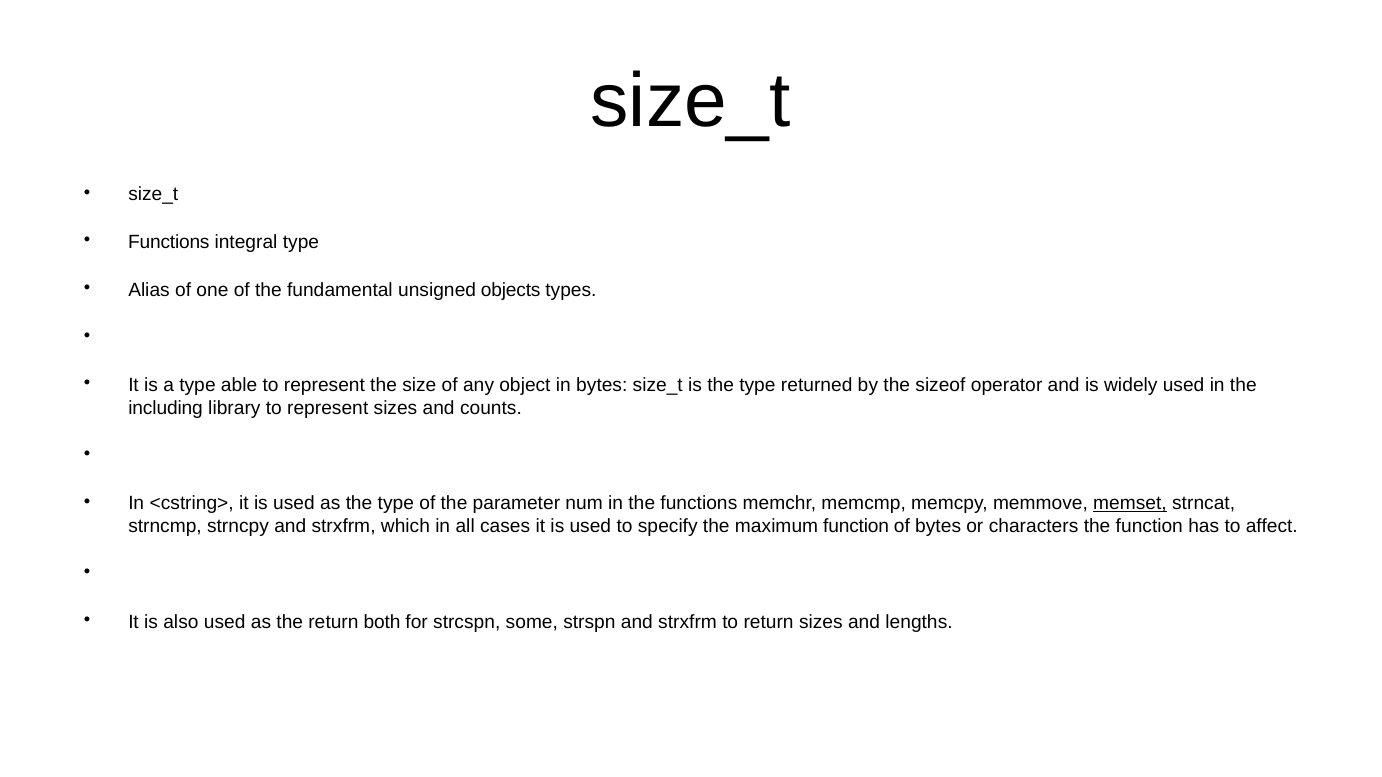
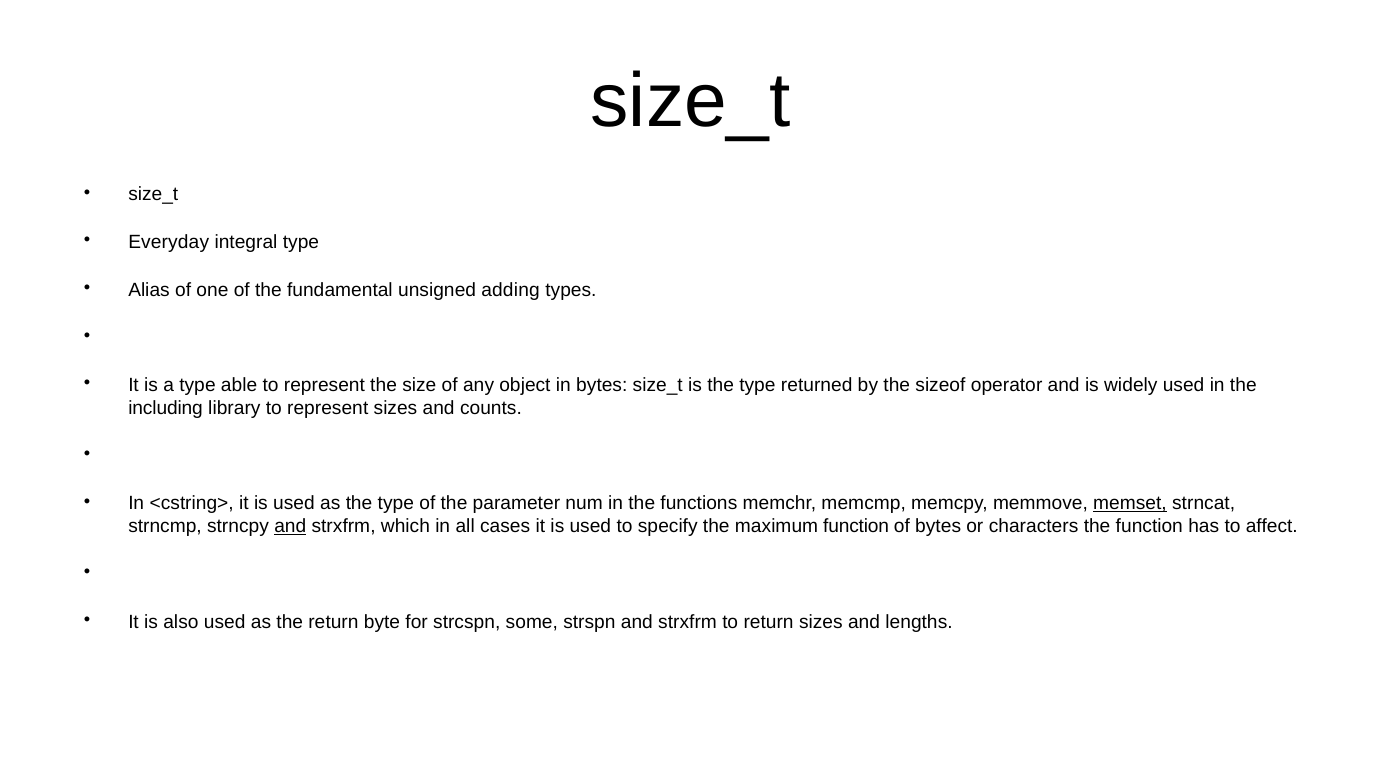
Functions at (169, 242): Functions -> Everyday
objects: objects -> adding
and at (290, 527) underline: none -> present
both: both -> byte
